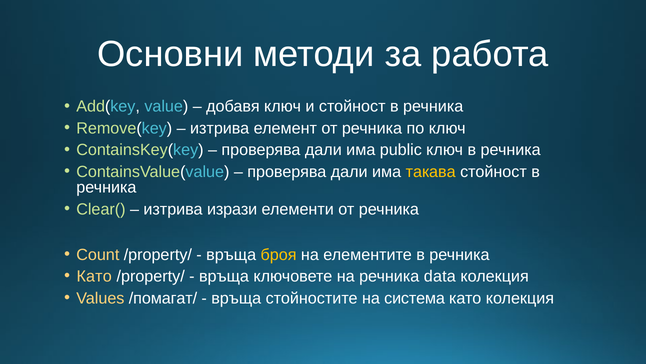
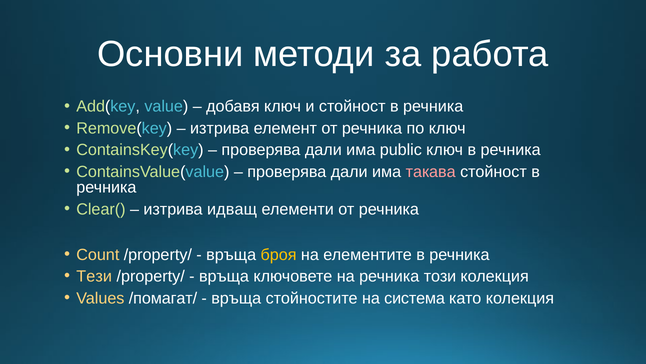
такава colour: yellow -> pink
изрази: изрази -> идващ
Като at (94, 276): Като -> Тези
data: data -> този
